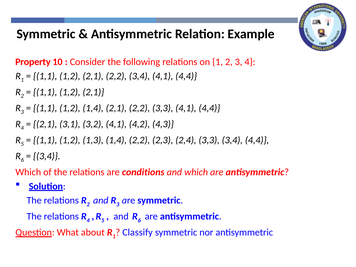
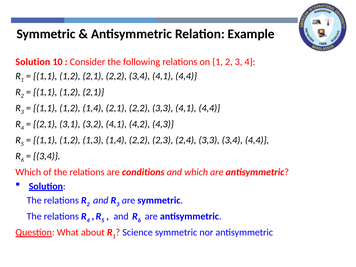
Property at (33, 62): Property -> Solution
Classify: Classify -> Science
